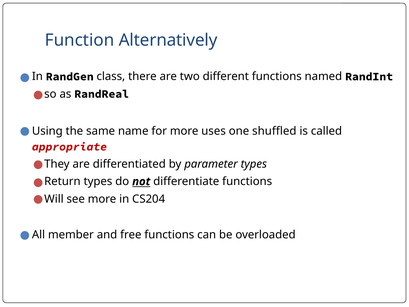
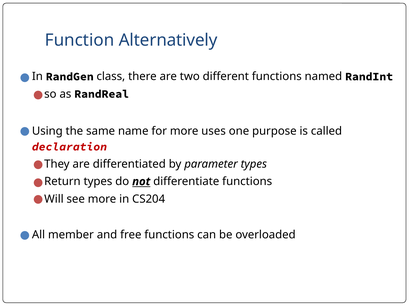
shuffled: shuffled -> purpose
appropriate: appropriate -> declaration
